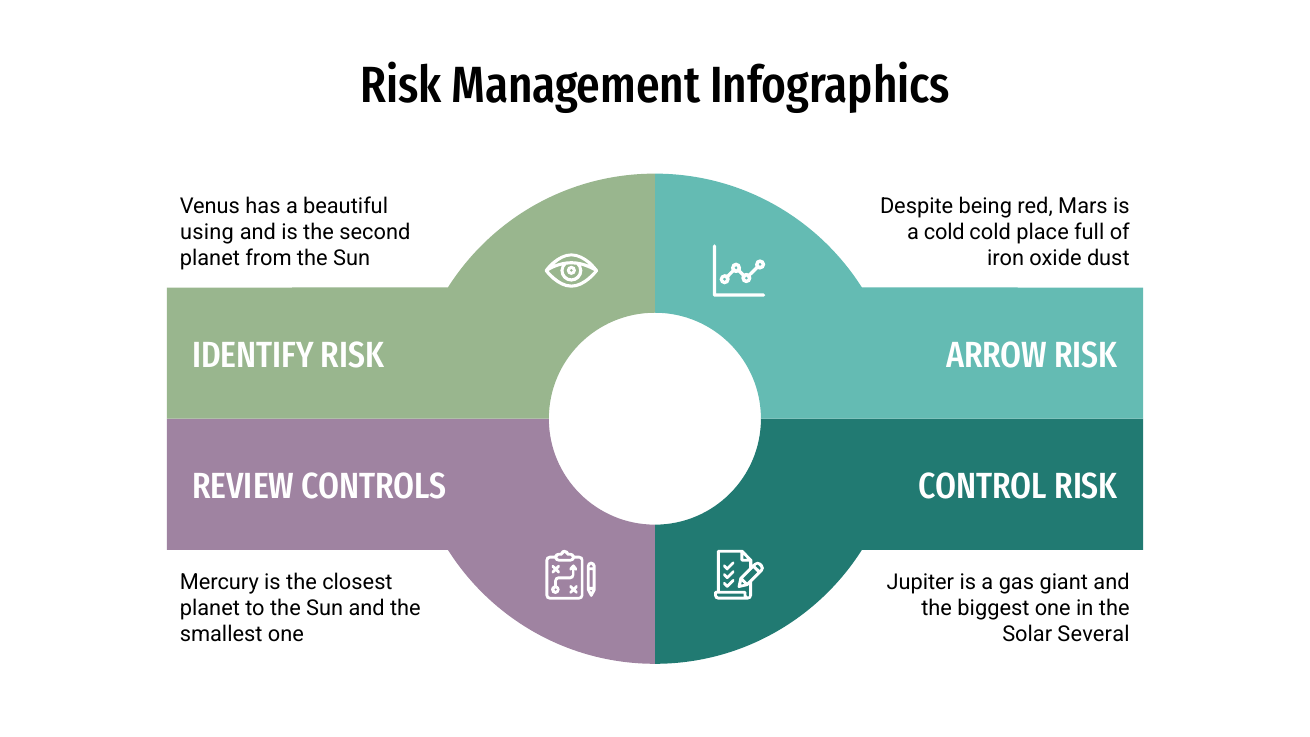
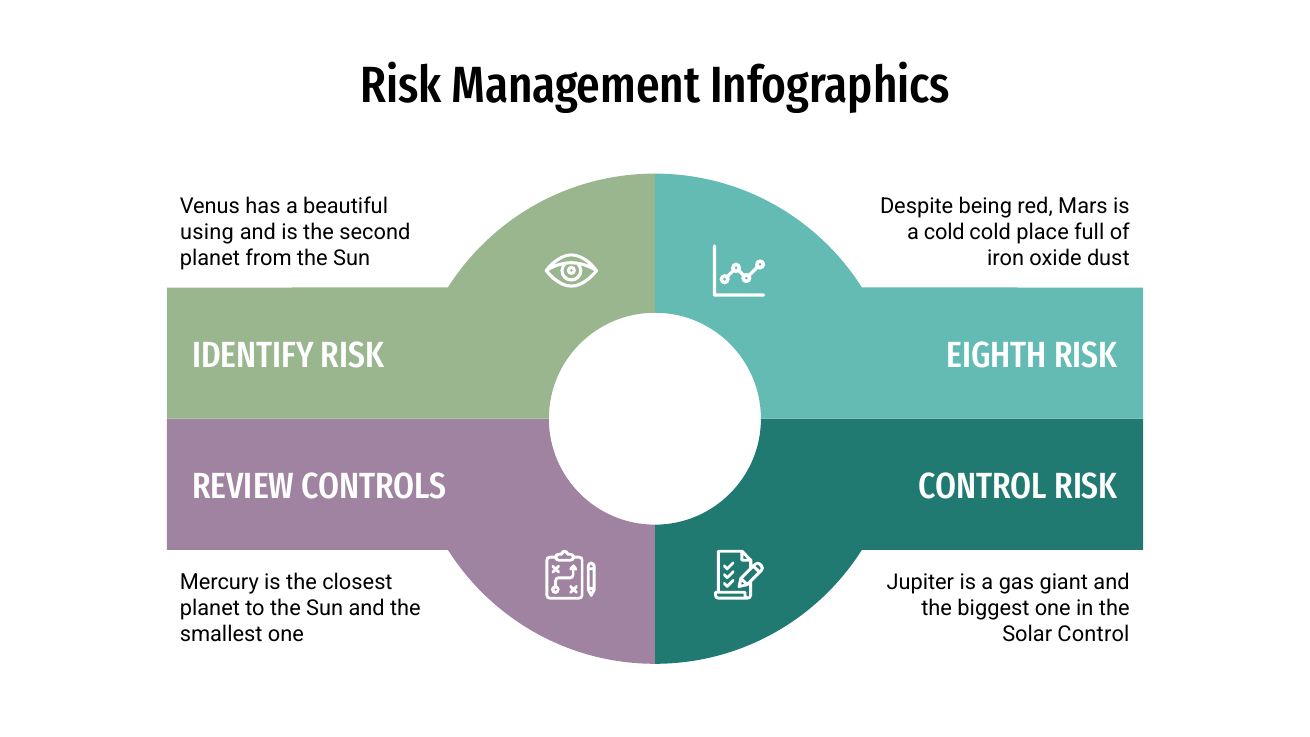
ARROW: ARROW -> EIGHTH
Solar Several: Several -> Control
